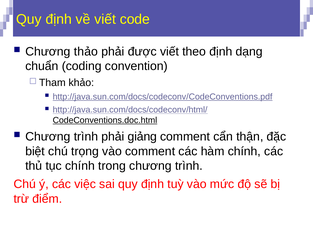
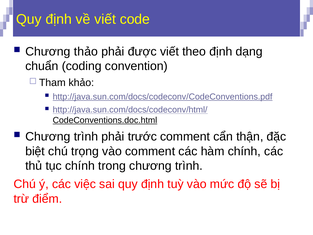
giảng: giảng -> trước
